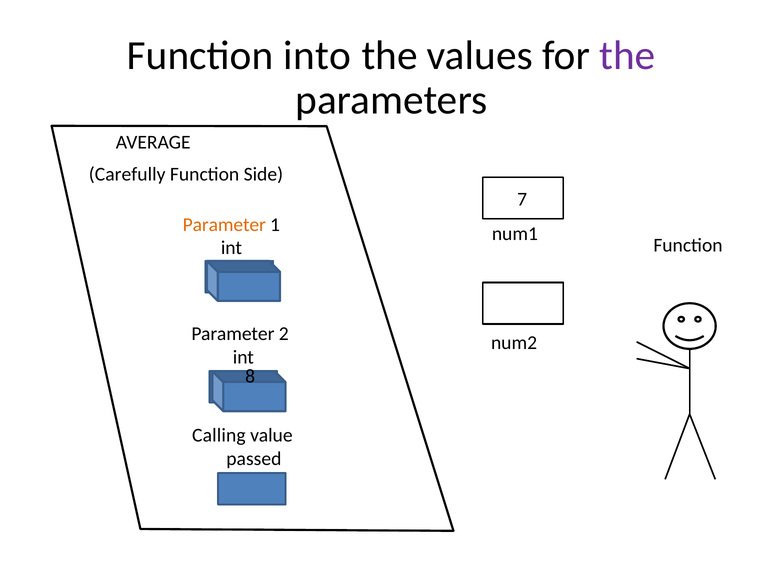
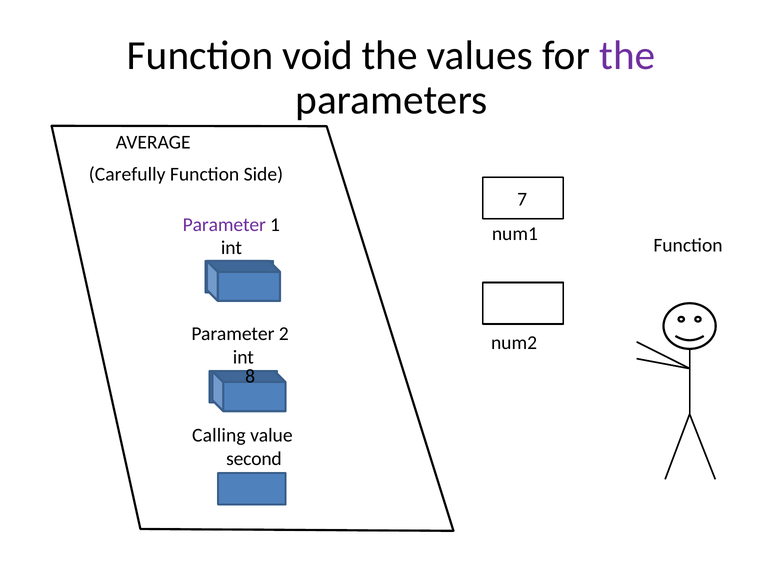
into: into -> void
Parameter at (224, 225) colour: orange -> purple
passed: passed -> second
